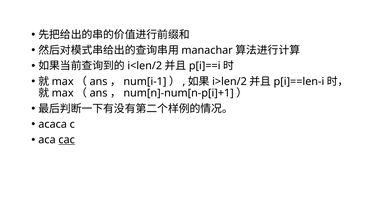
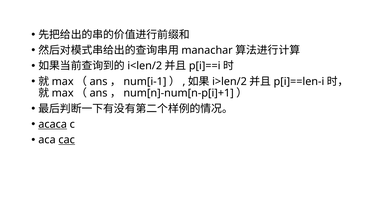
acaca underline: none -> present
